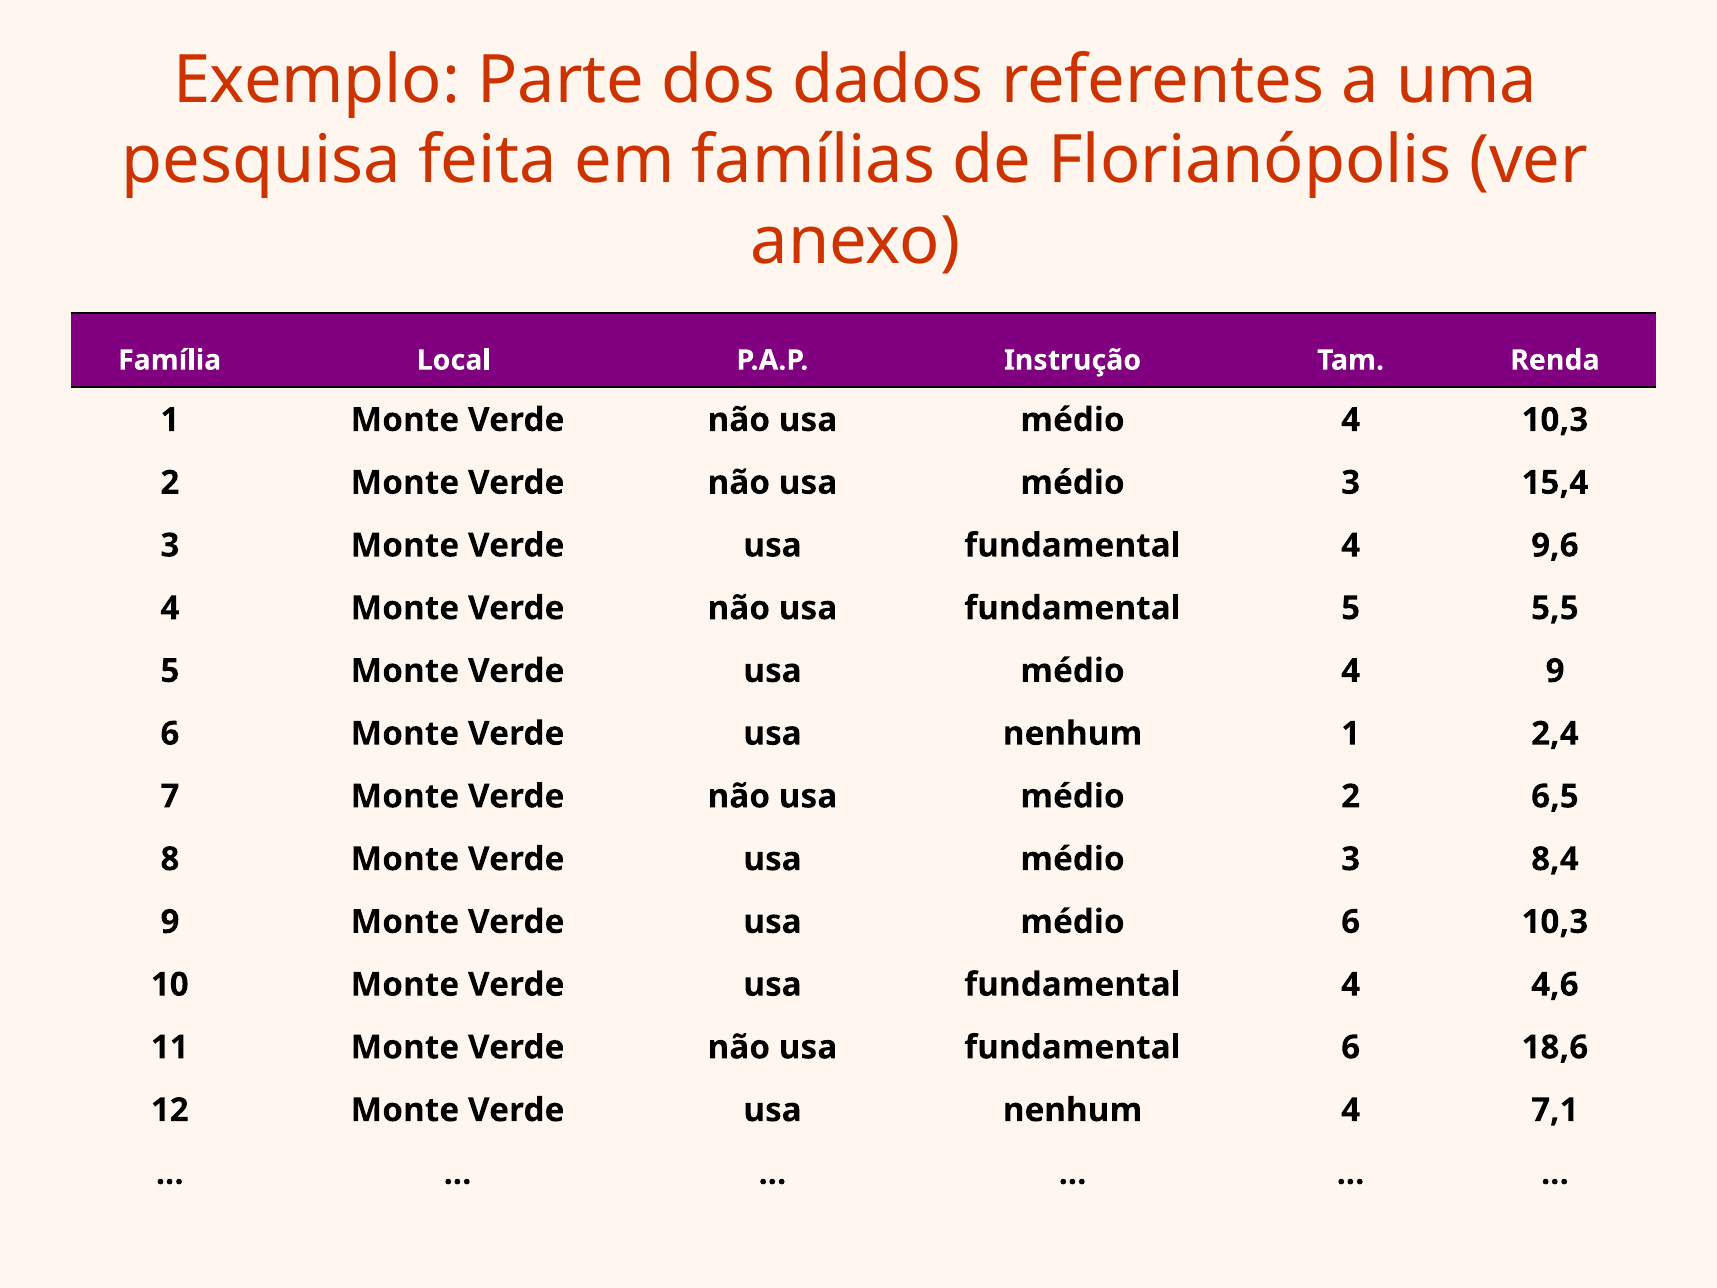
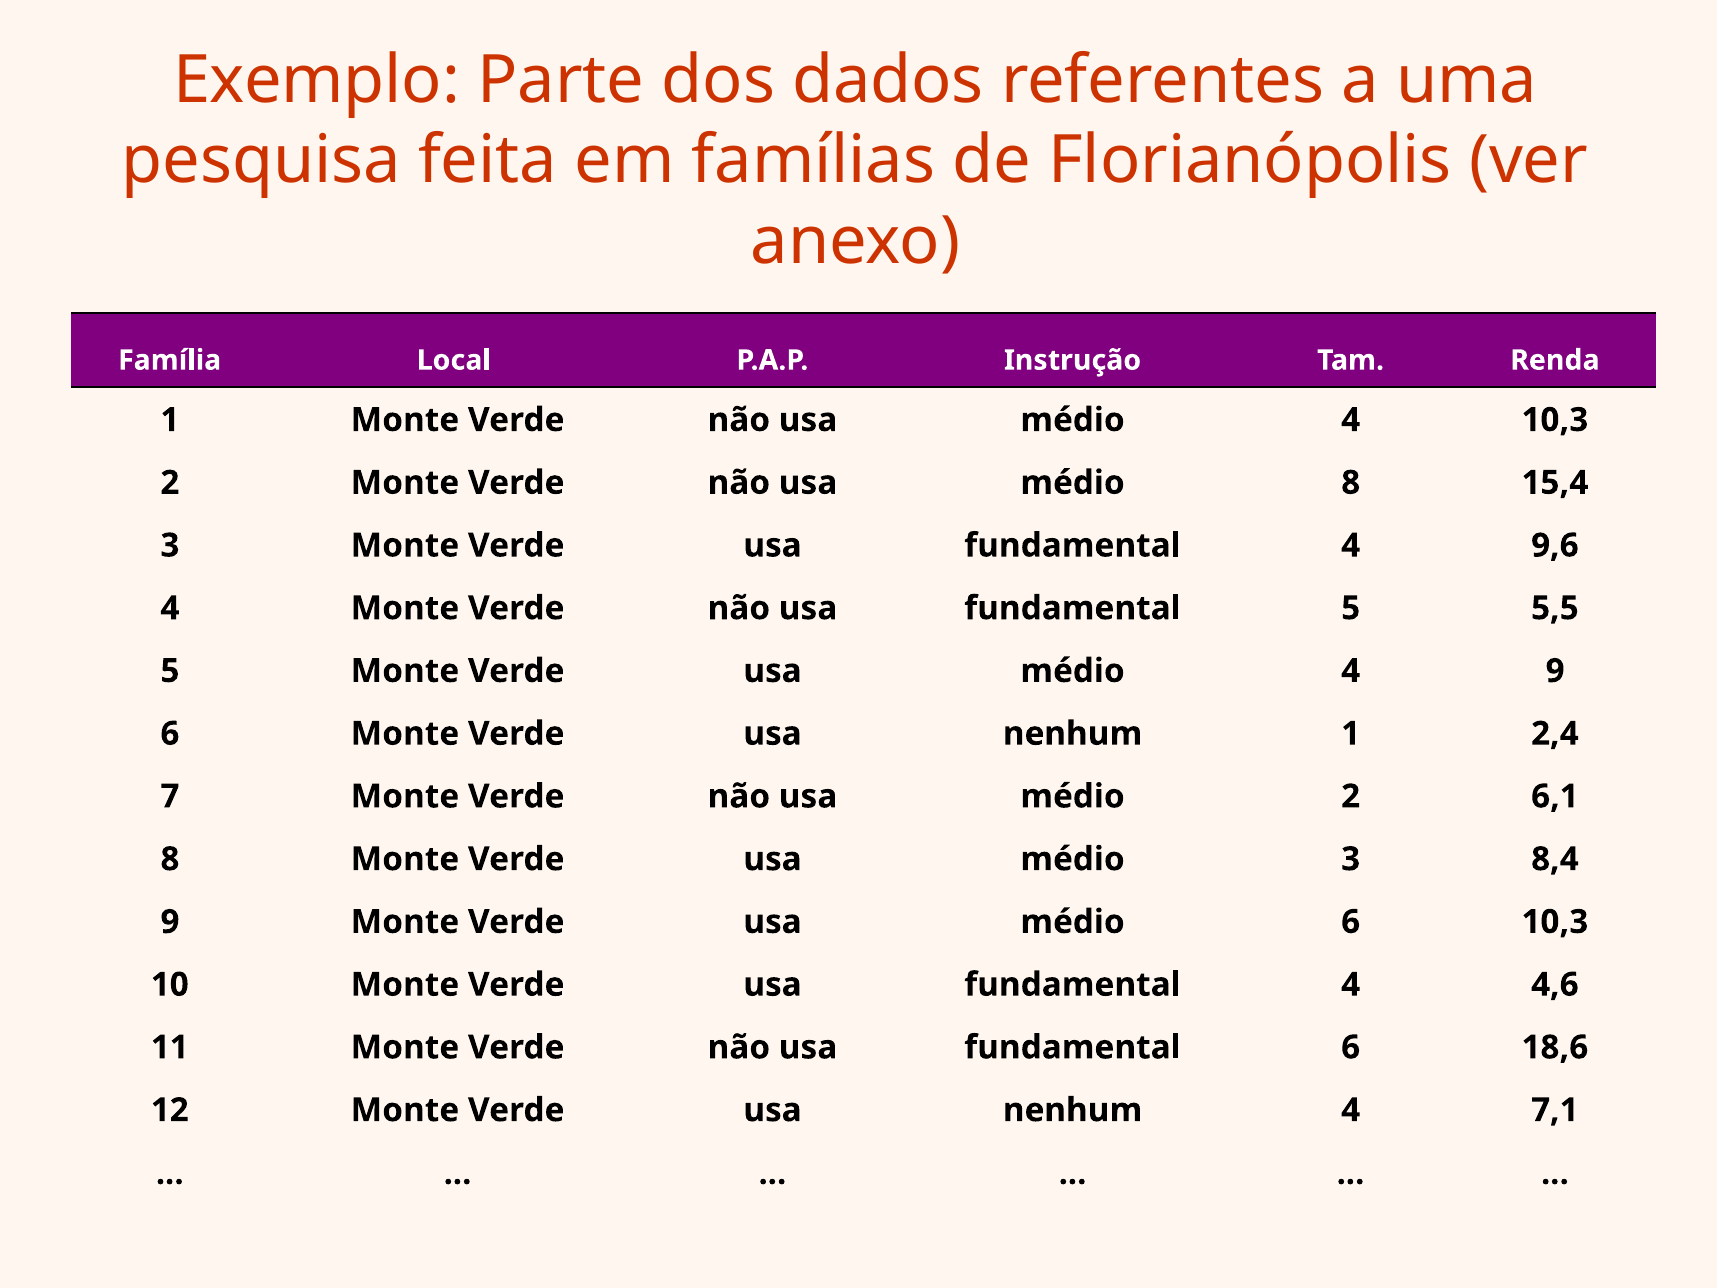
não usa médio 3: 3 -> 8
6,5: 6,5 -> 6,1
